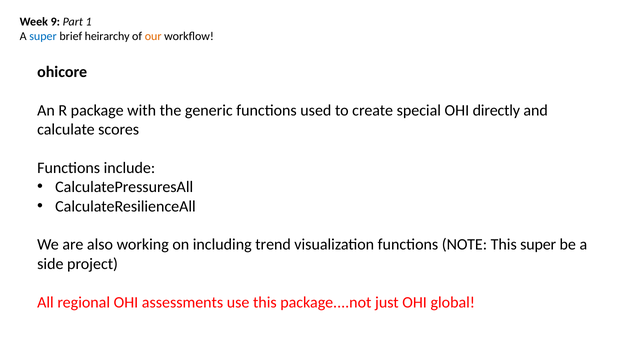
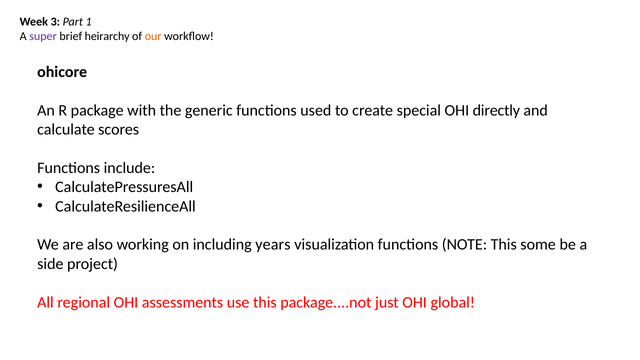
9: 9 -> 3
super at (43, 36) colour: blue -> purple
trend: trend -> years
This super: super -> some
